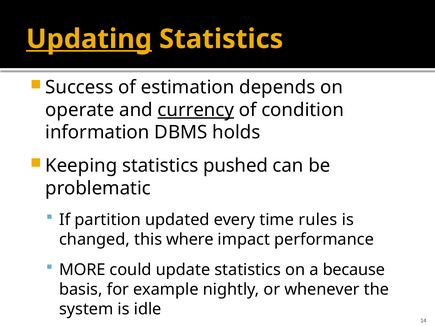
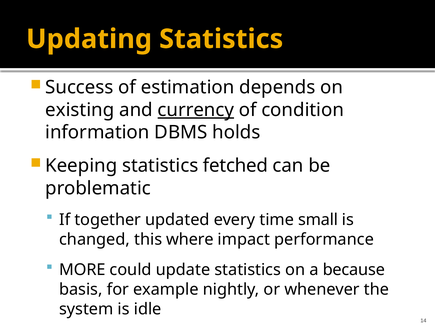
Updating underline: present -> none
operate: operate -> existing
pushed: pushed -> fetched
partition: partition -> together
rules: rules -> small
